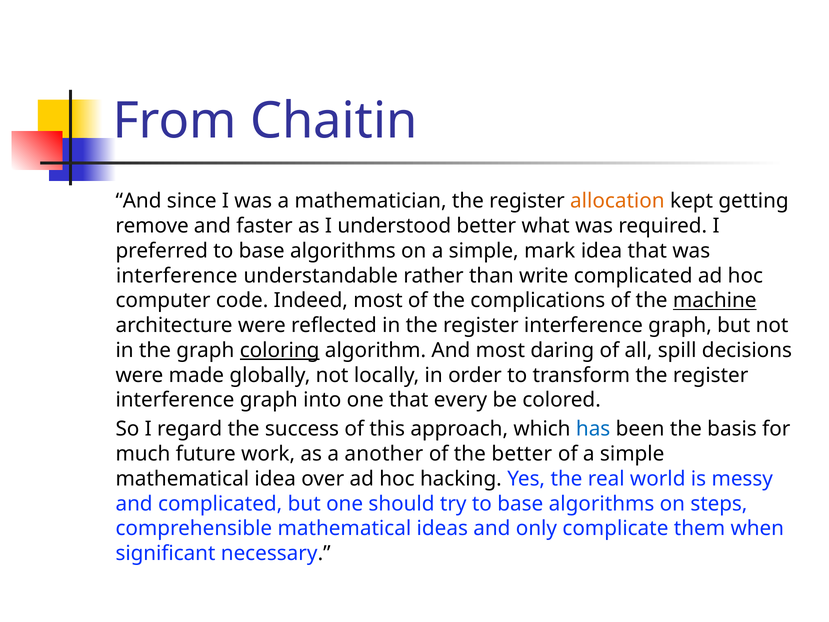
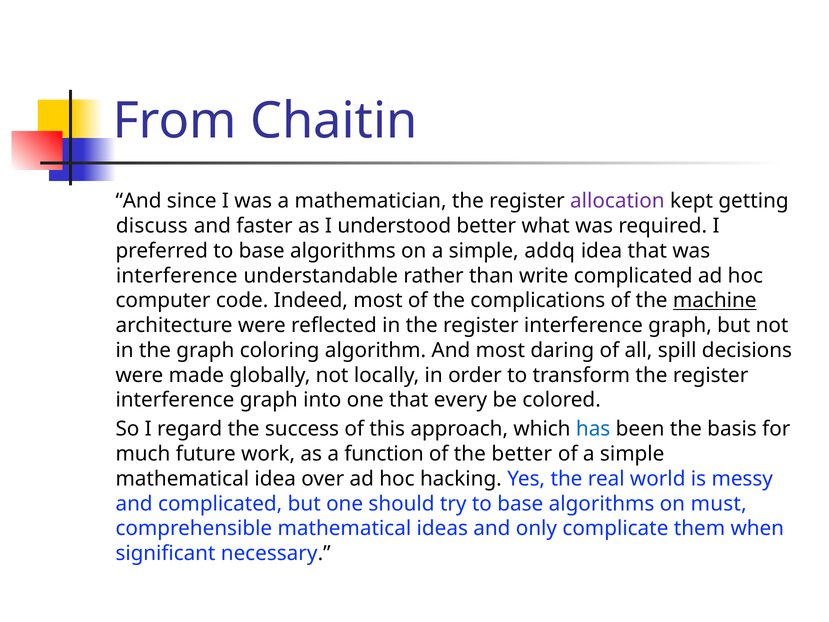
allocation colour: orange -> purple
remove: remove -> discuss
mark: mark -> addq
coloring underline: present -> none
another: another -> function
steps: steps -> must
